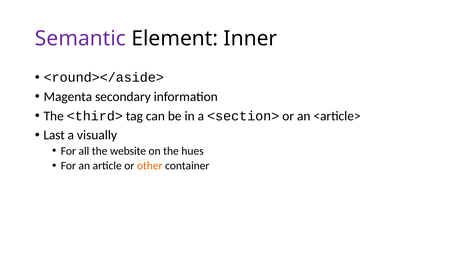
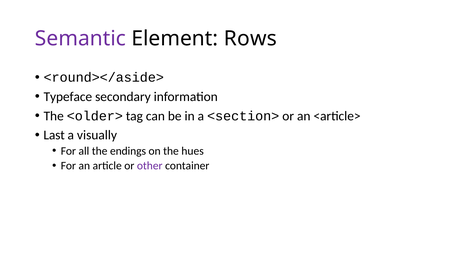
Inner: Inner -> Rows
Magenta: Magenta -> Typeface
<third>: <third> -> <older>
website: website -> endings
other colour: orange -> purple
